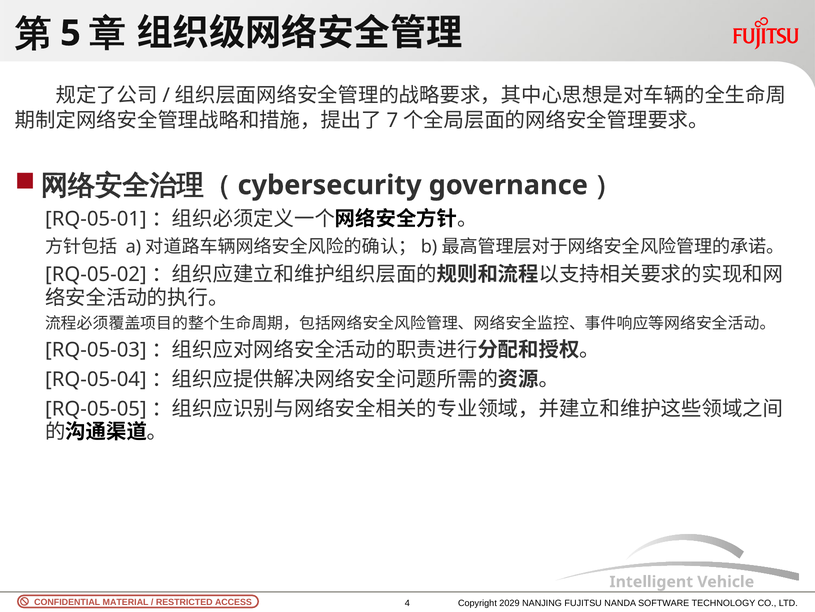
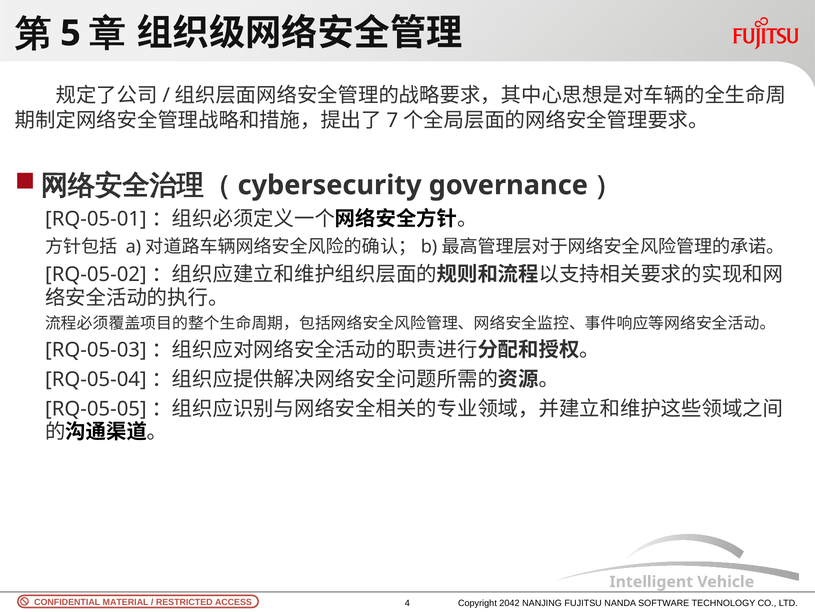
2029: 2029 -> 2042
